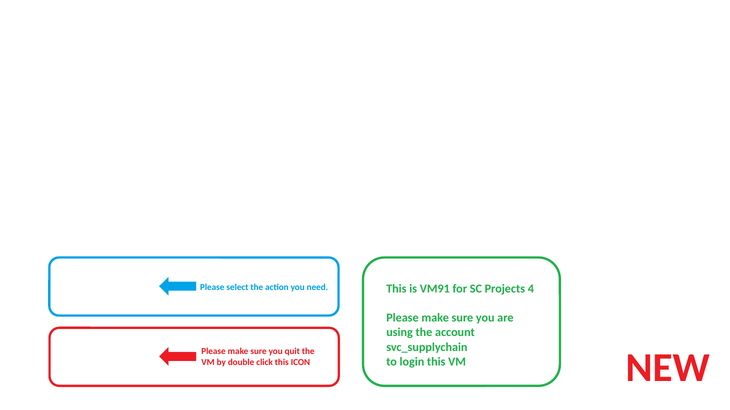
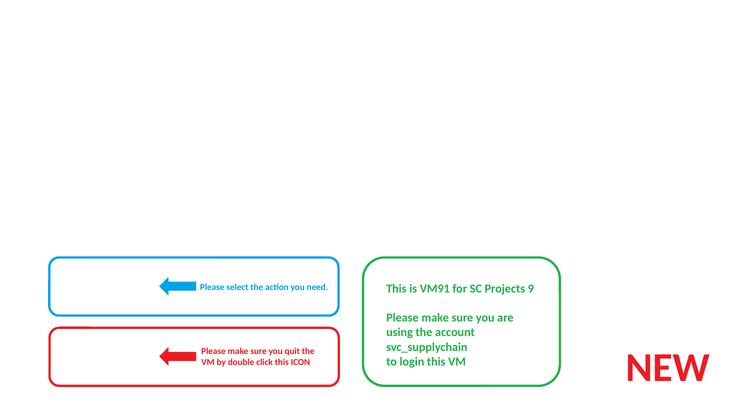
4: 4 -> 9
